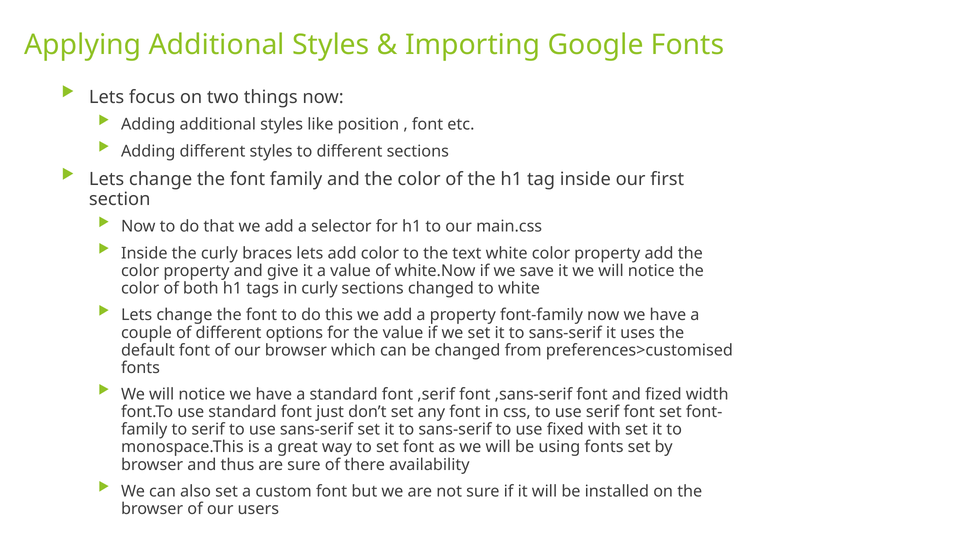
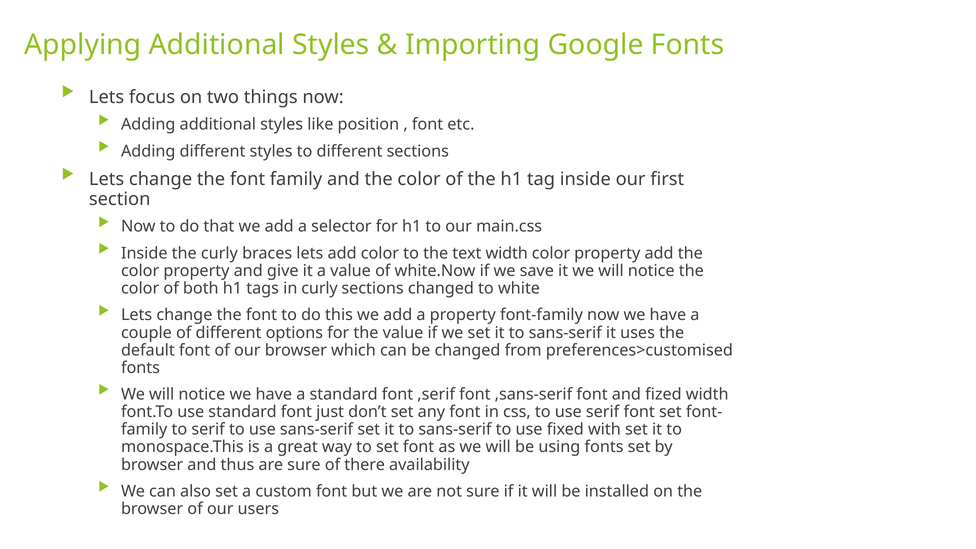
text white: white -> width
